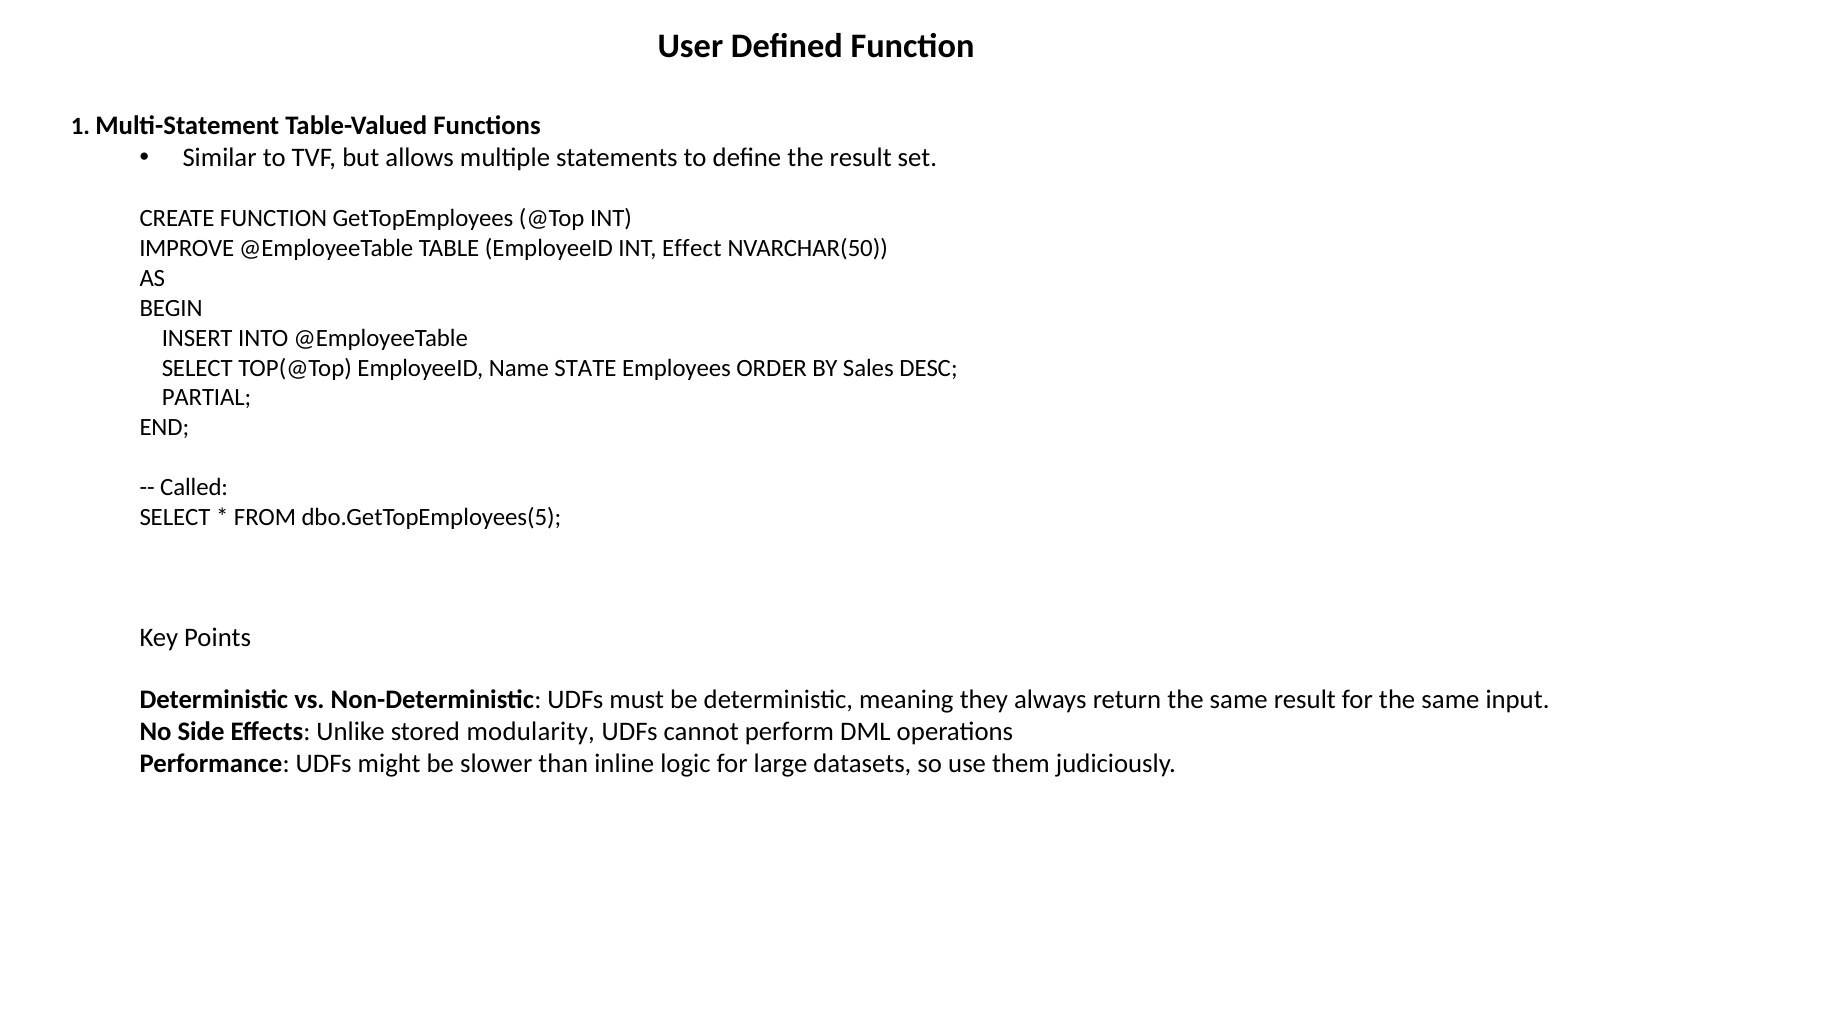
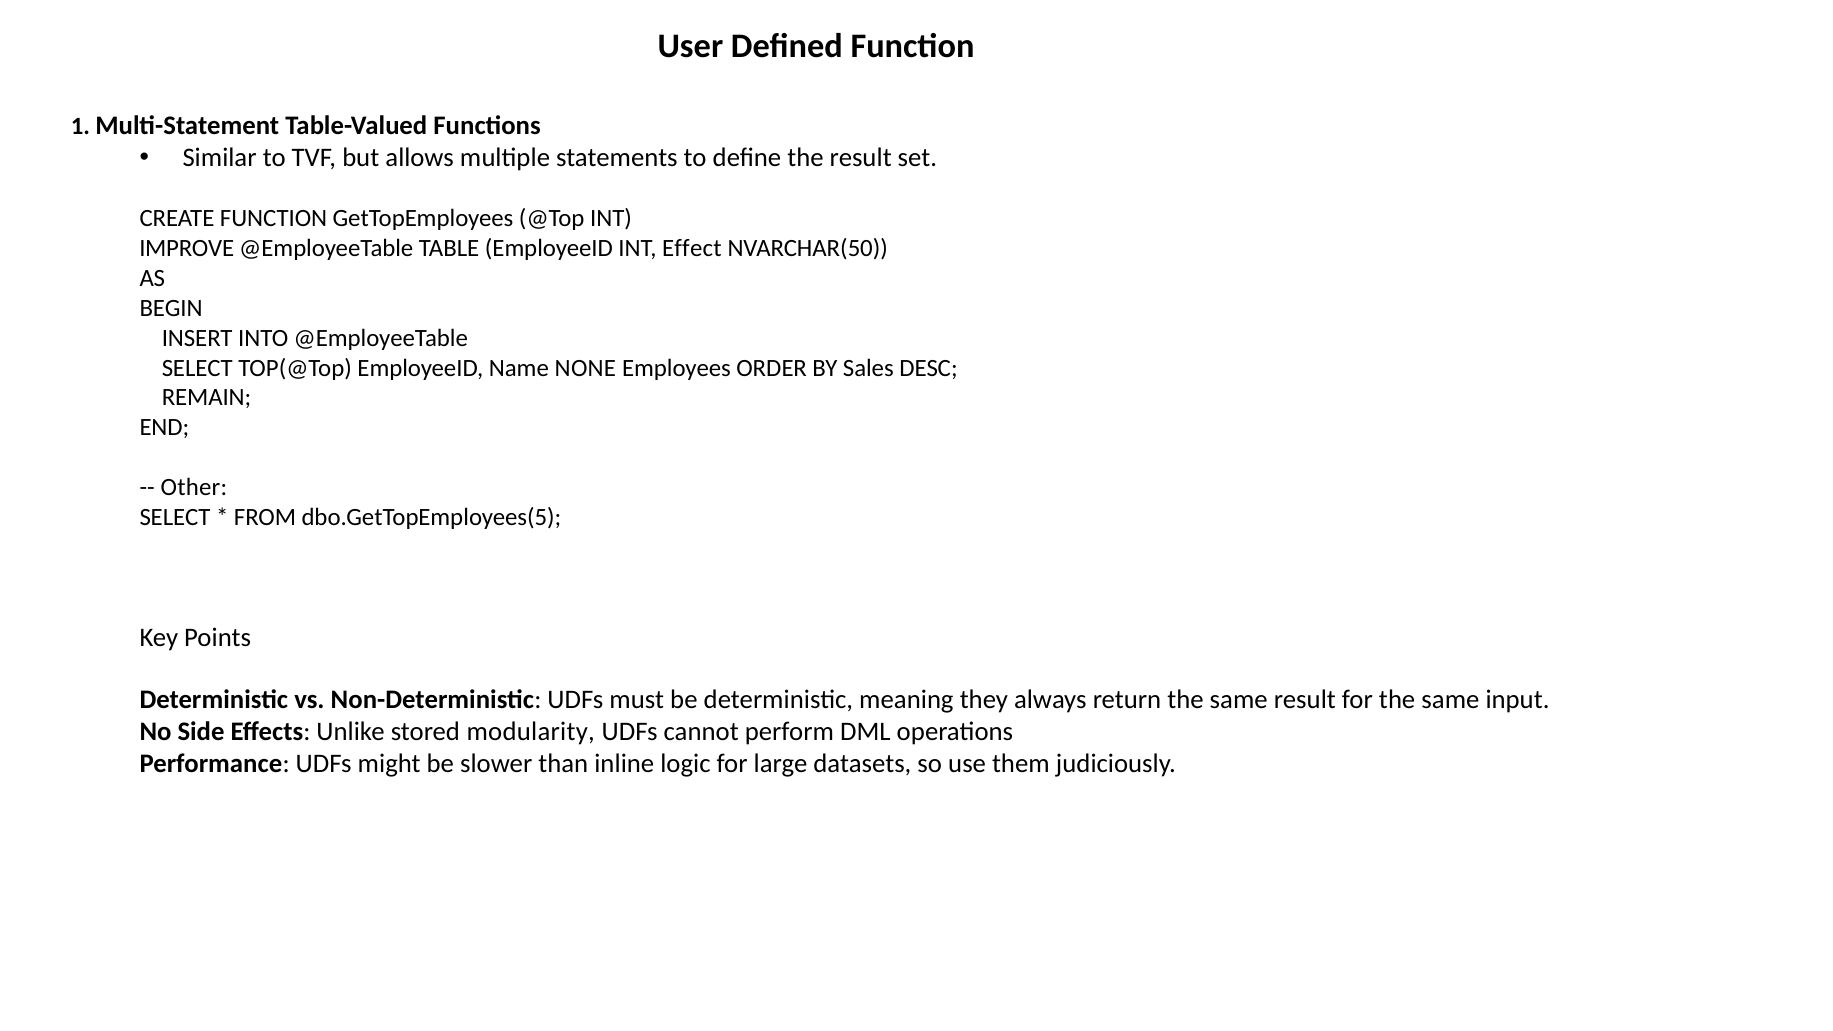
STATE: STATE -> NONE
PARTIAL: PARTIAL -> REMAIN
Called: Called -> Other
